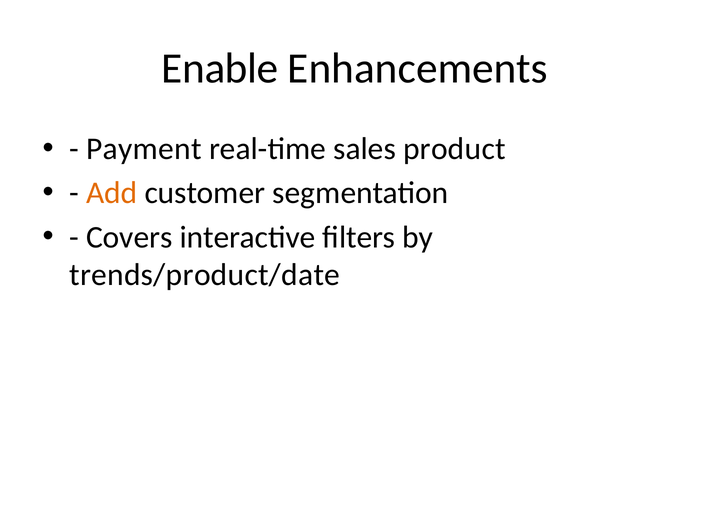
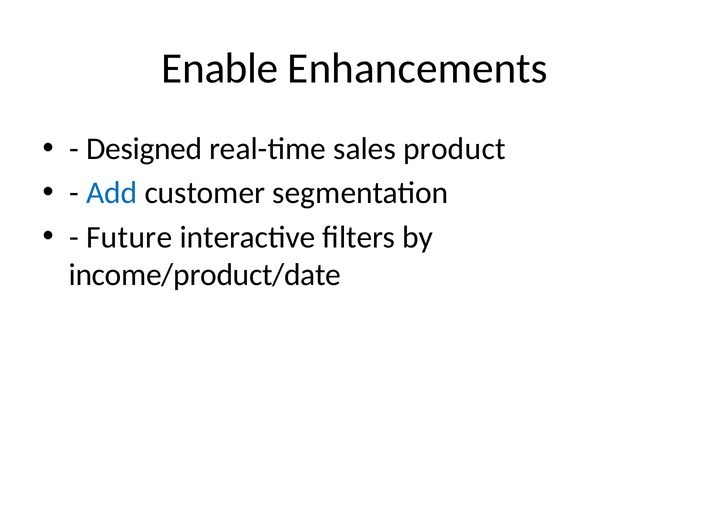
Payment: Payment -> Designed
Add colour: orange -> blue
Covers: Covers -> Future
trends/product/date: trends/product/date -> income/product/date
